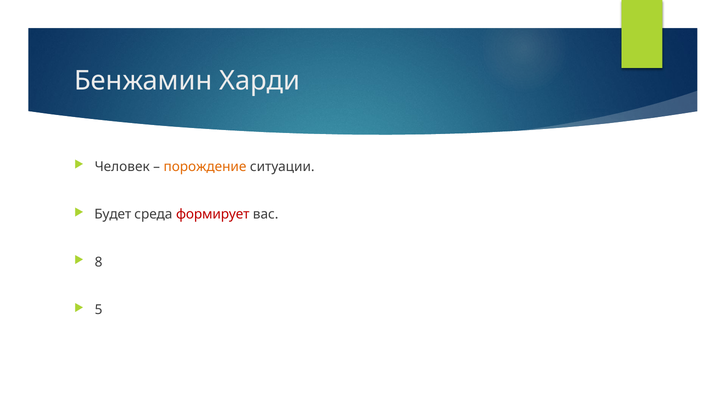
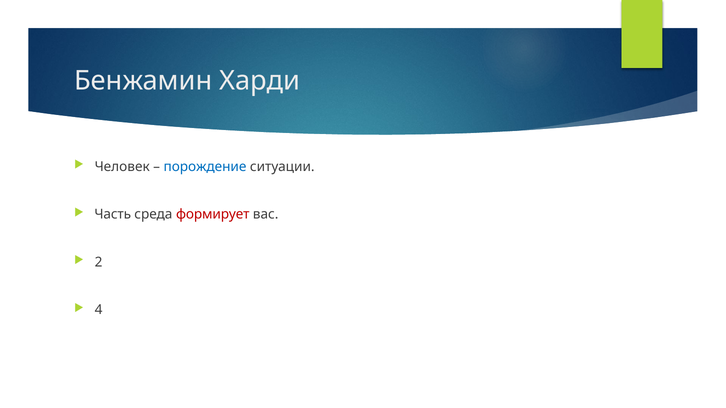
порождение colour: orange -> blue
Будет: Будет -> Часть
8: 8 -> 2
5: 5 -> 4
